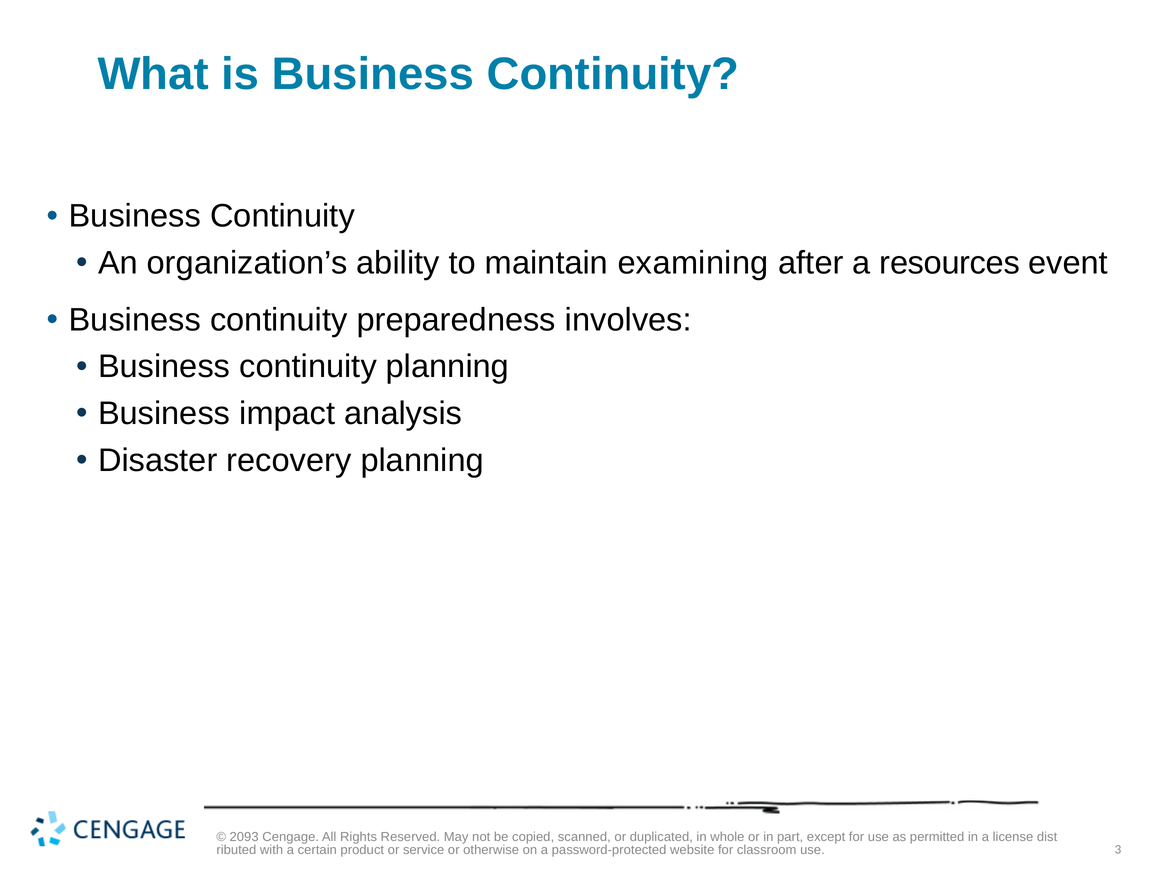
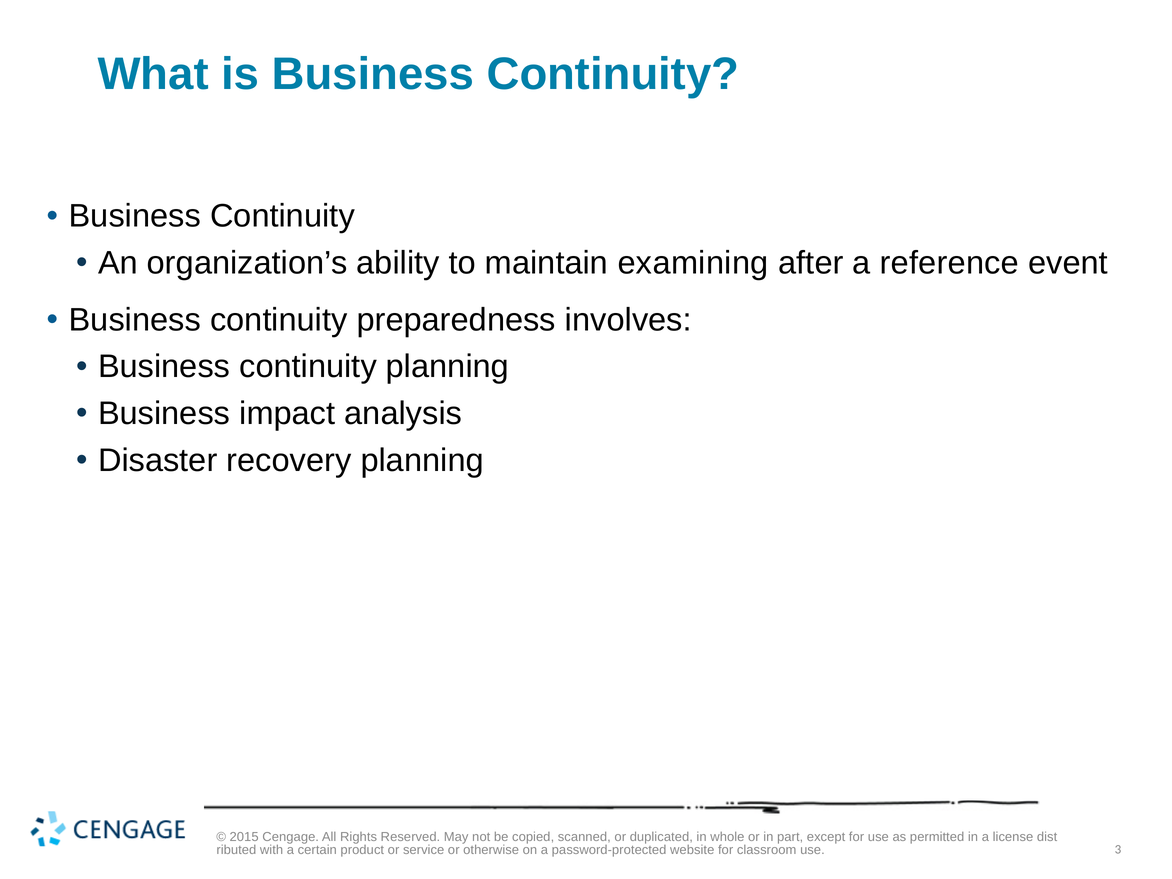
resources: resources -> reference
2093: 2093 -> 2015
